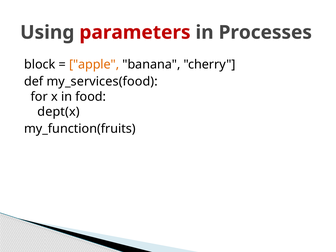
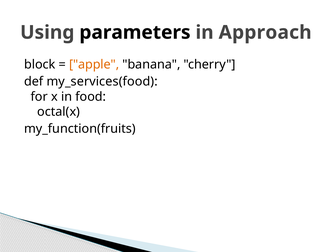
parameters colour: red -> black
Processes: Processes -> Approach
dept(x: dept(x -> octal(x
